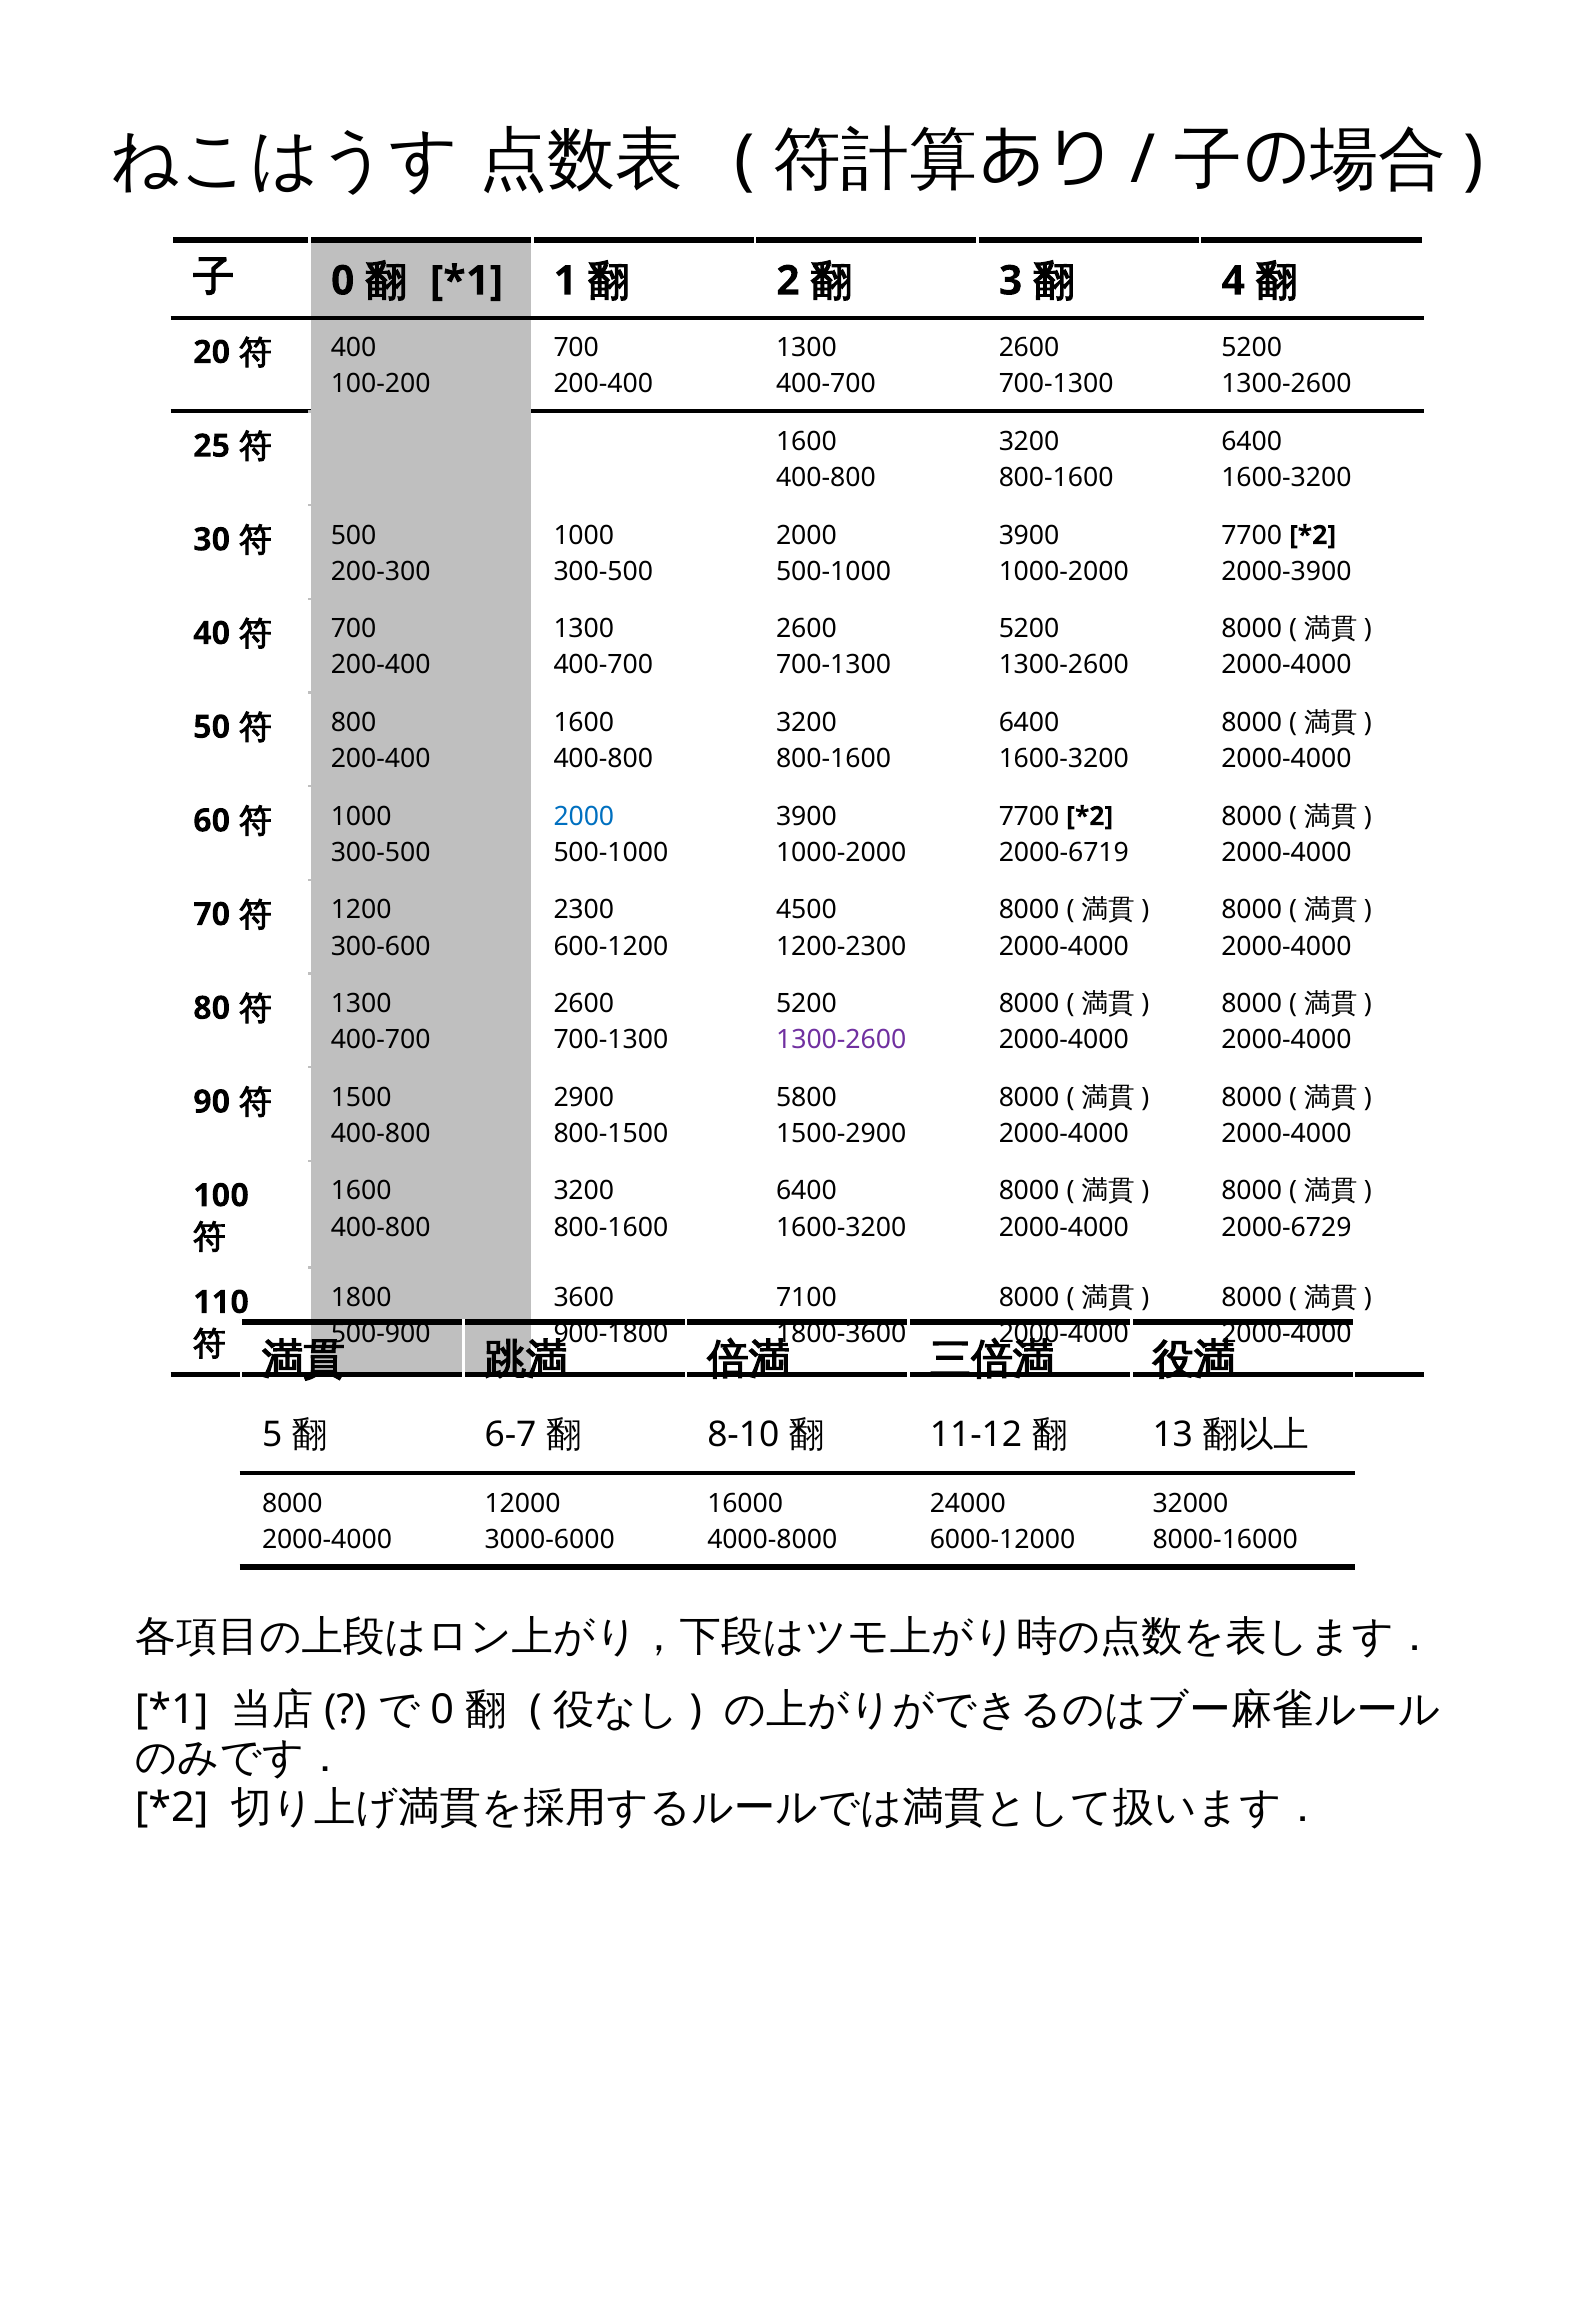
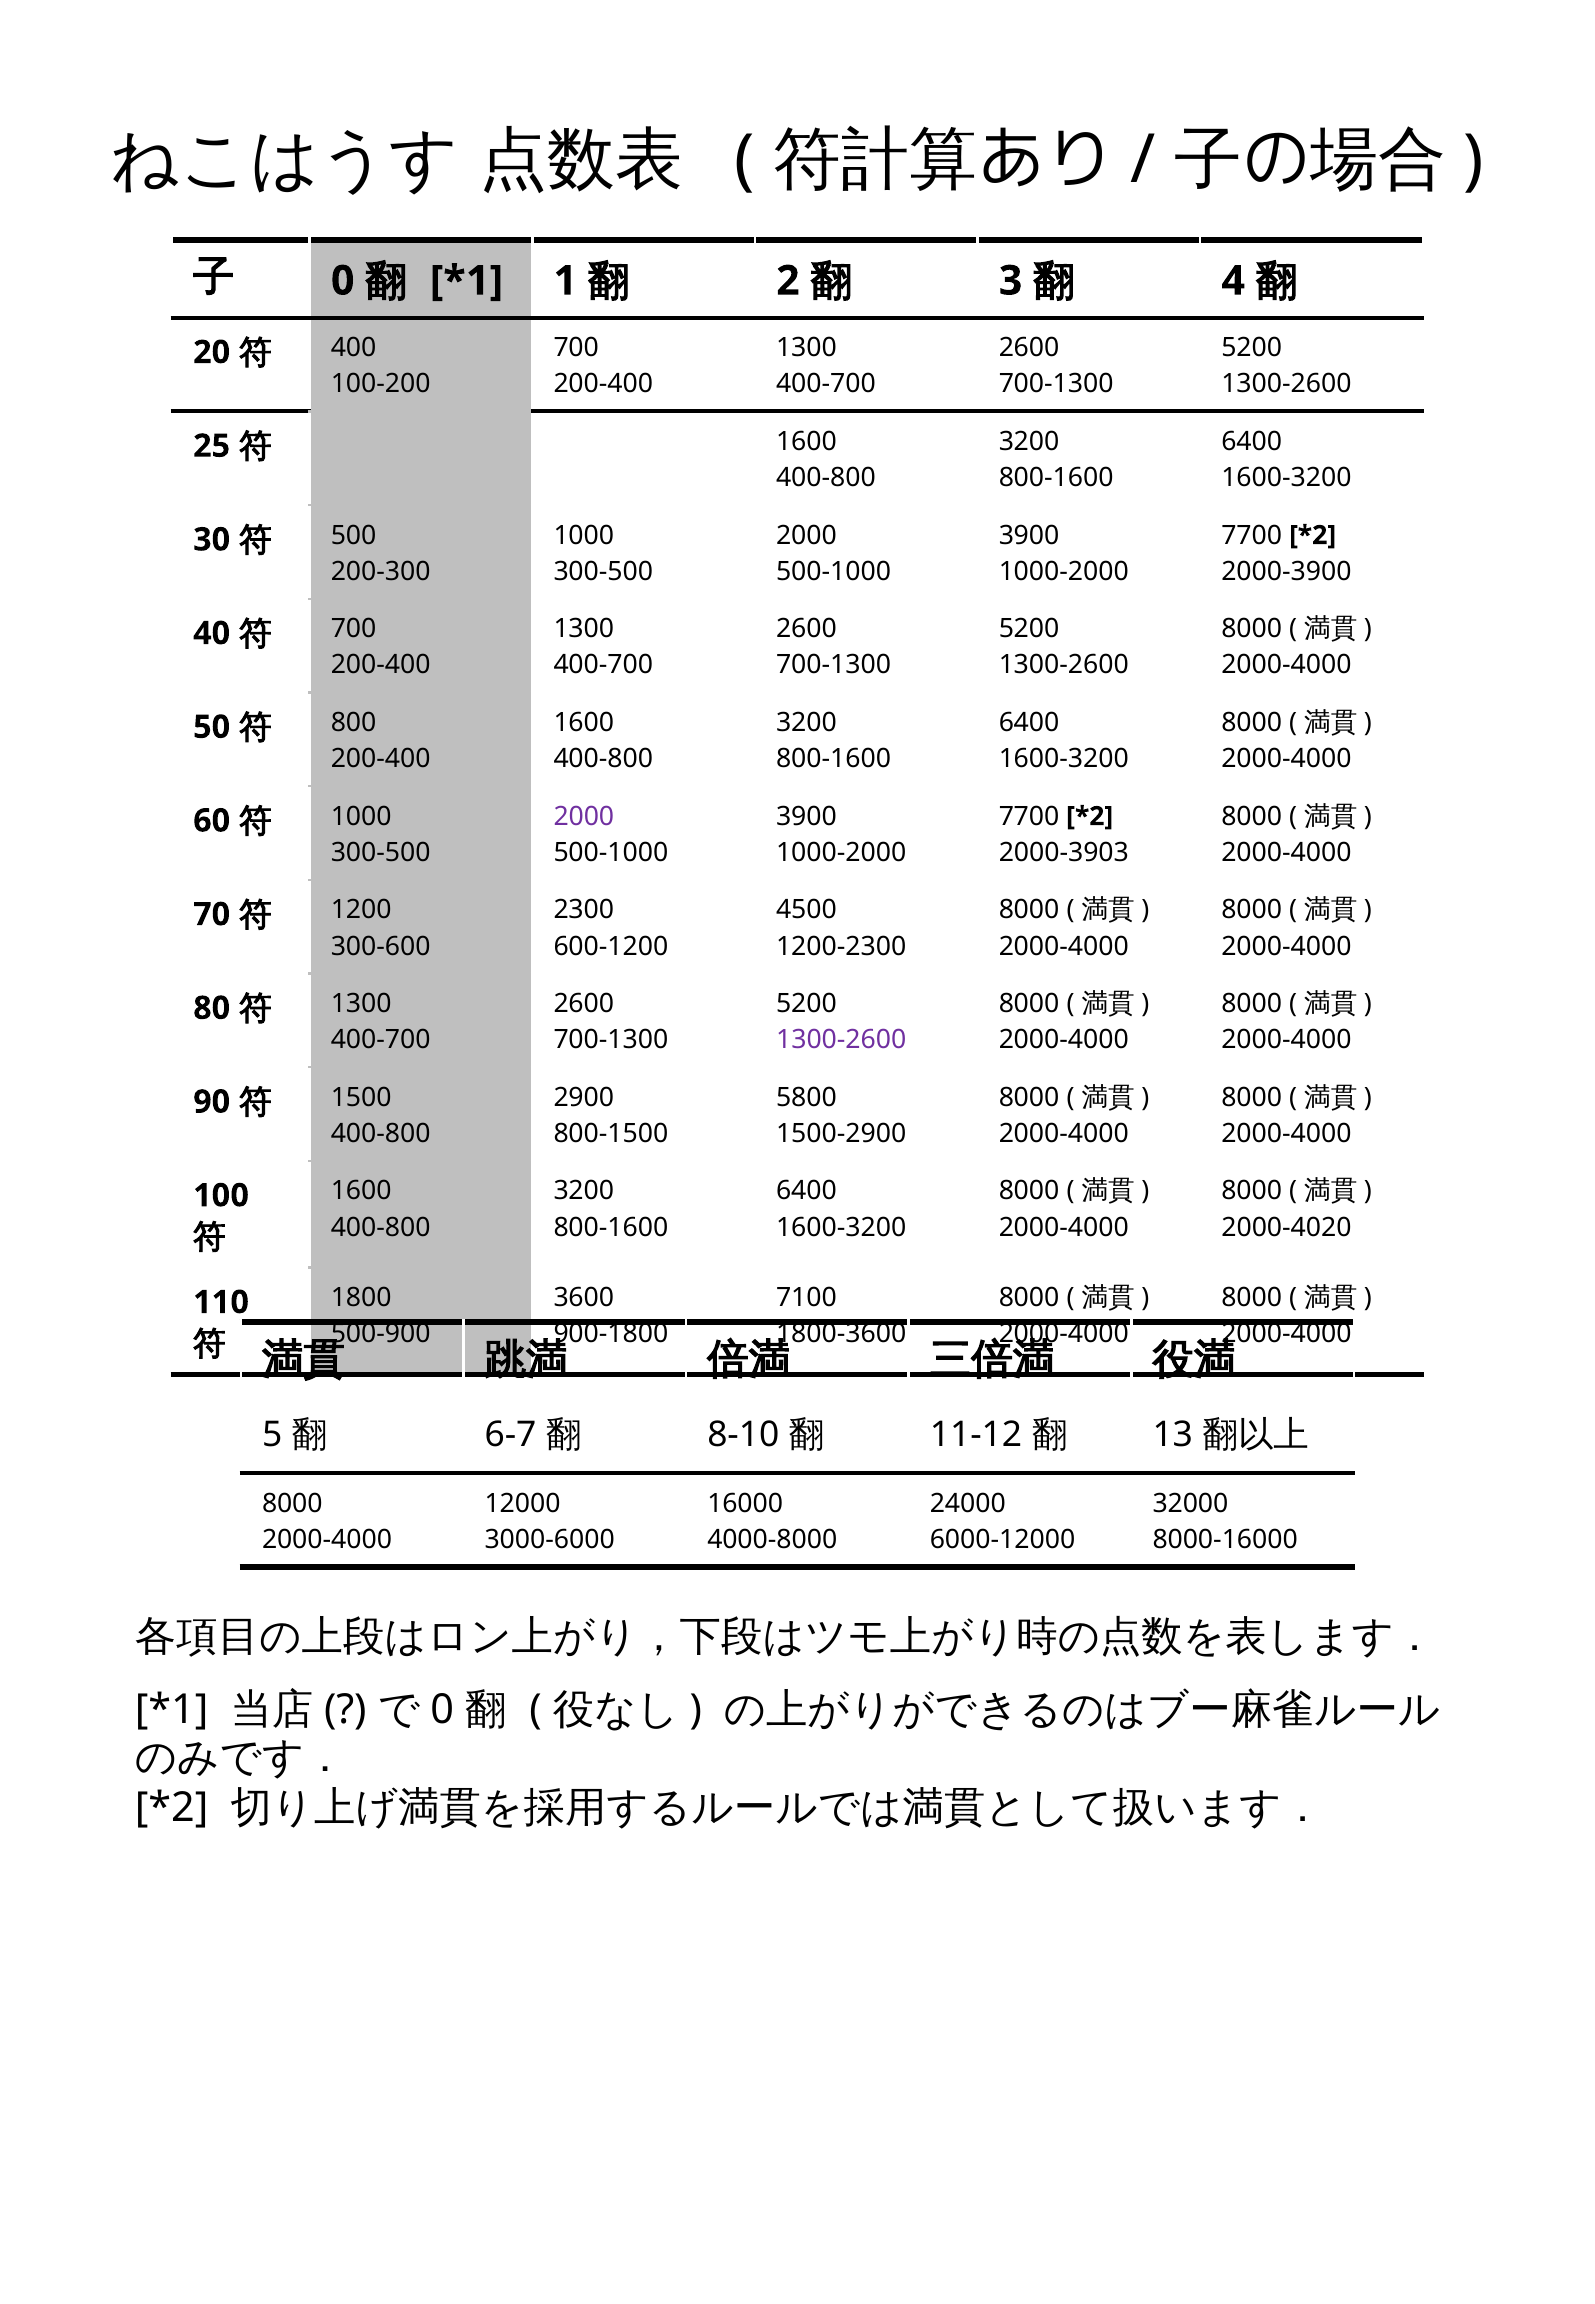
2000 at (584, 816) colour: blue -> purple
2000-6719: 2000-6719 -> 2000-3903
2000-6729: 2000-6729 -> 2000-4020
